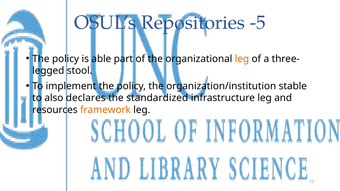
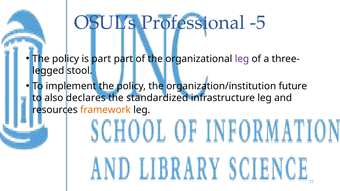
Repositories: Repositories -> Professional
is able: able -> part
leg at (242, 59) colour: orange -> purple
stable: stable -> future
